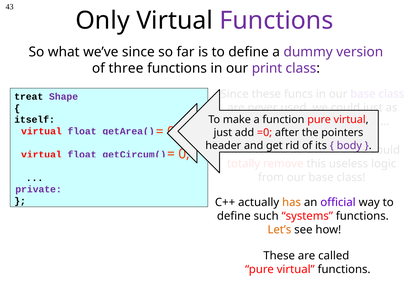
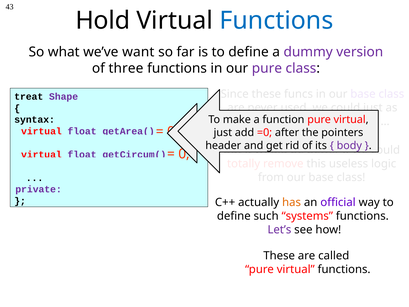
Only: Only -> Hold
Functions at (276, 20) colour: purple -> blue
we’ve since: since -> want
our print: print -> pure
itself: itself -> syntax
Let’s colour: orange -> purple
